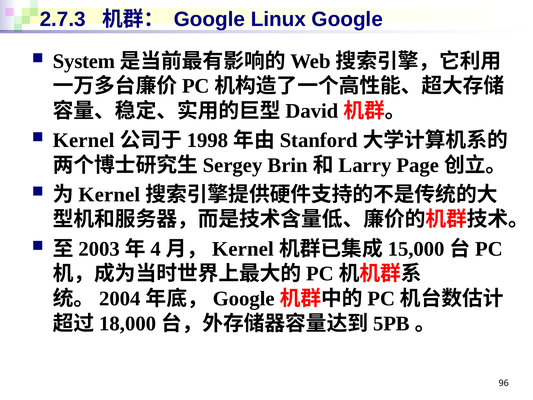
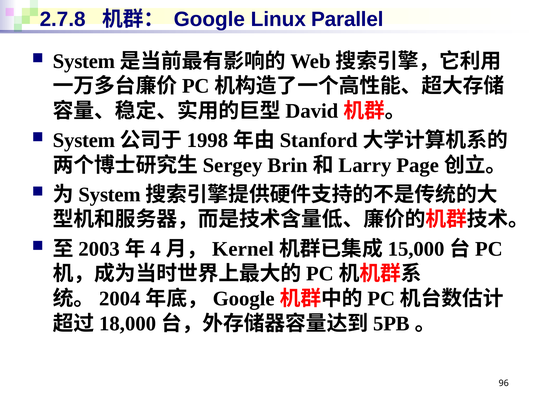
2.7.3: 2.7.3 -> 2.7.8
Linux Google: Google -> Parallel
Kernel at (84, 140): Kernel -> System
Kernel at (109, 194): Kernel -> System
